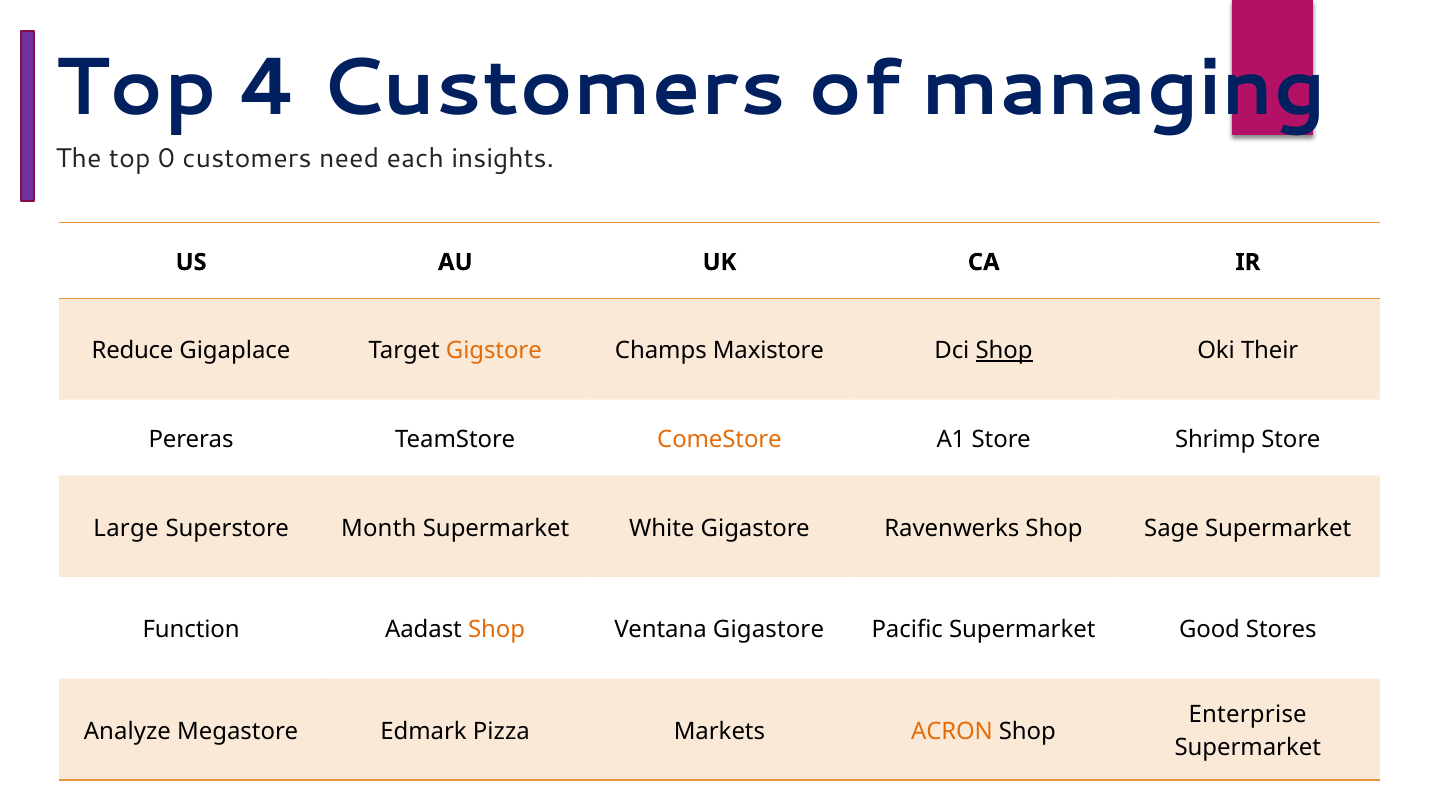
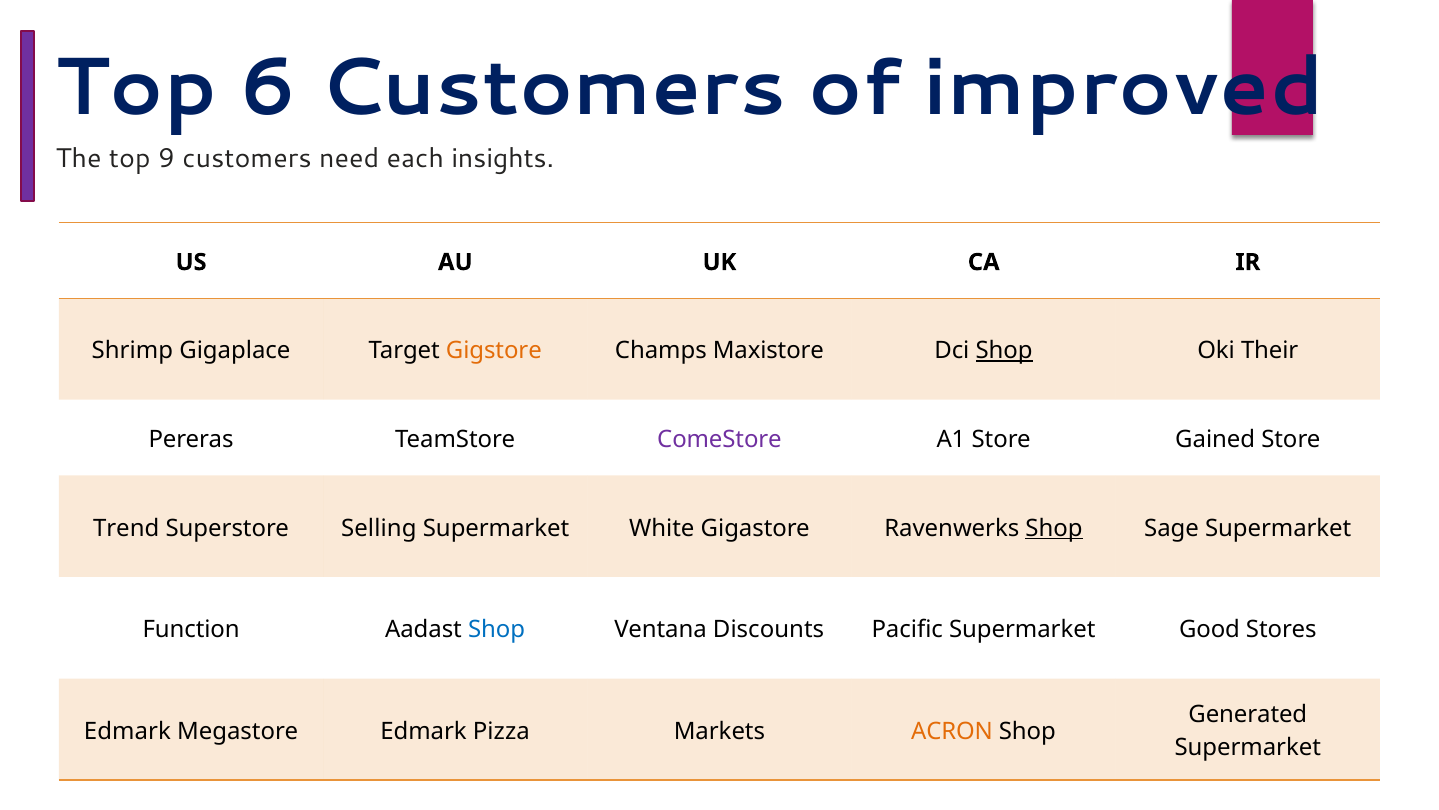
4: 4 -> 6
managing: managing -> improved
0: 0 -> 9
Reduce: Reduce -> Shrimp
ComeStore colour: orange -> purple
Shrimp: Shrimp -> Gained
Large: Large -> Trend
Month: Month -> Selling
Shop at (1054, 528) underline: none -> present
Shop at (497, 629) colour: orange -> blue
Ventana Gigastore: Gigastore -> Discounts
Enterprise: Enterprise -> Generated
Analyze at (127, 731): Analyze -> Edmark
